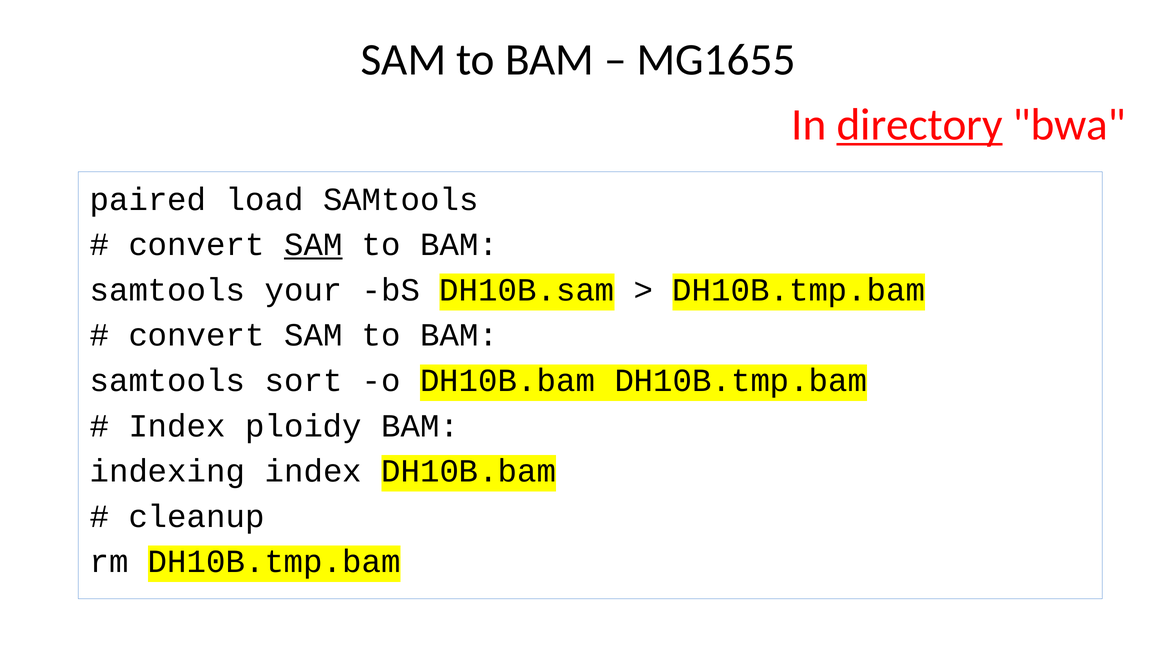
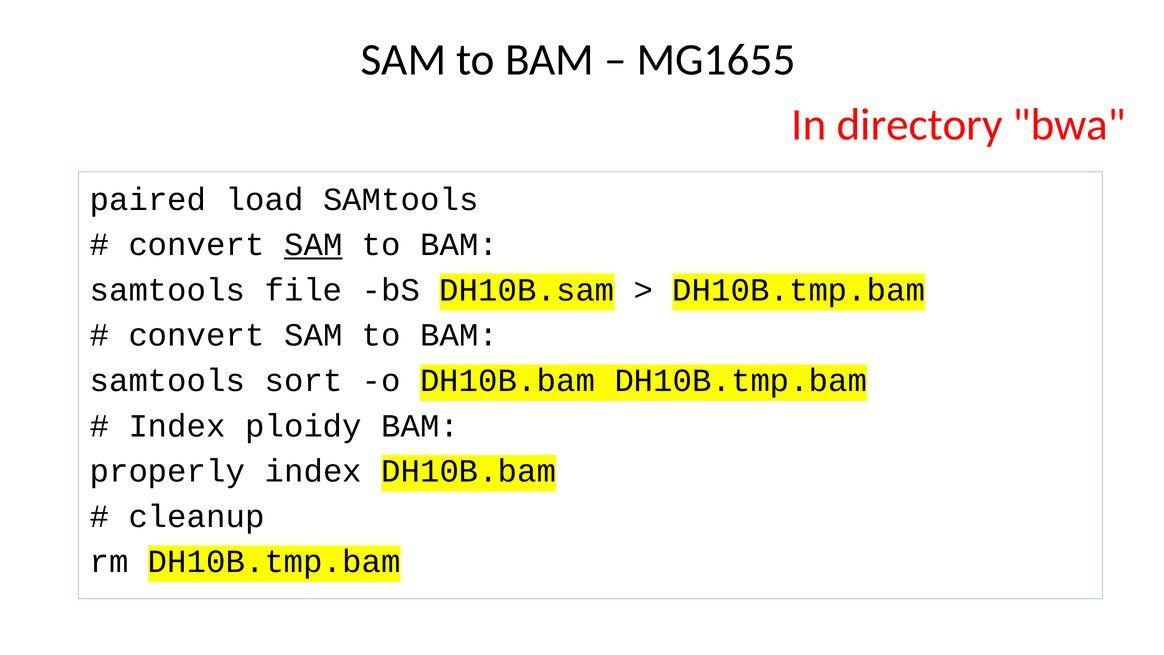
directory underline: present -> none
your: your -> file
indexing: indexing -> properly
